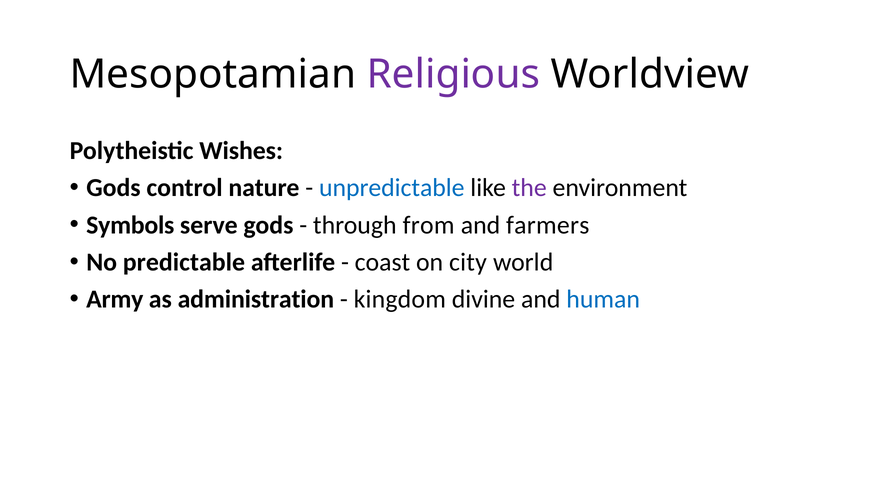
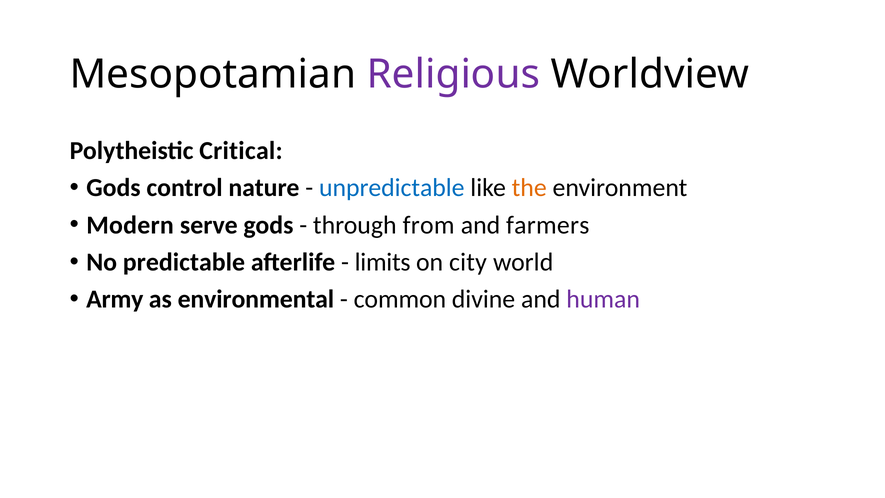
Wishes: Wishes -> Critical
the colour: purple -> orange
Symbols: Symbols -> Modern
coast: coast -> limits
administration: administration -> environmental
kingdom: kingdom -> common
human colour: blue -> purple
